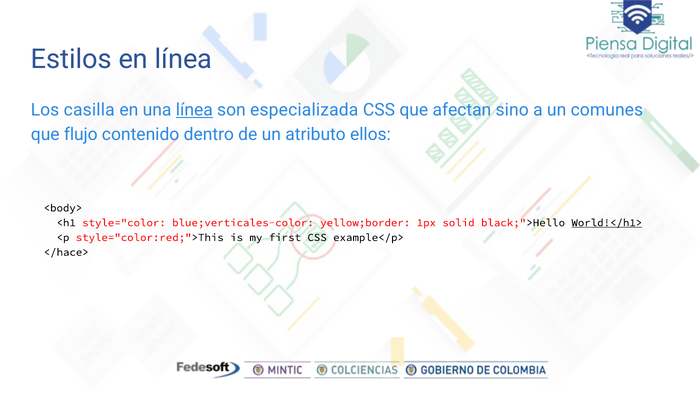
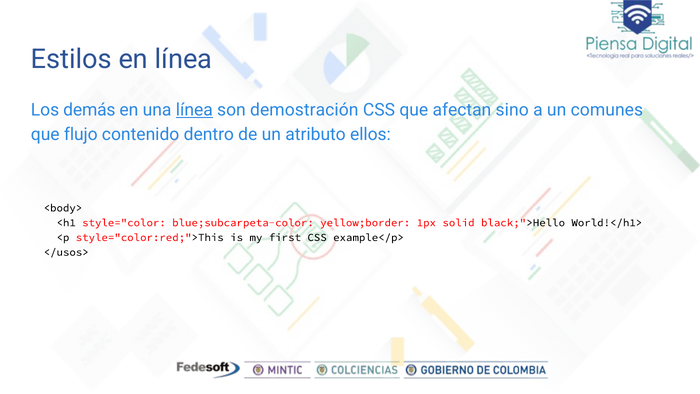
casilla: casilla -> demás
especializada: especializada -> demostración
blue;verticales-color: blue;verticales-color -> blue;subcarpeta-color
World!</h1> underline: present -> none
</hace>: </hace> -> </usos>
